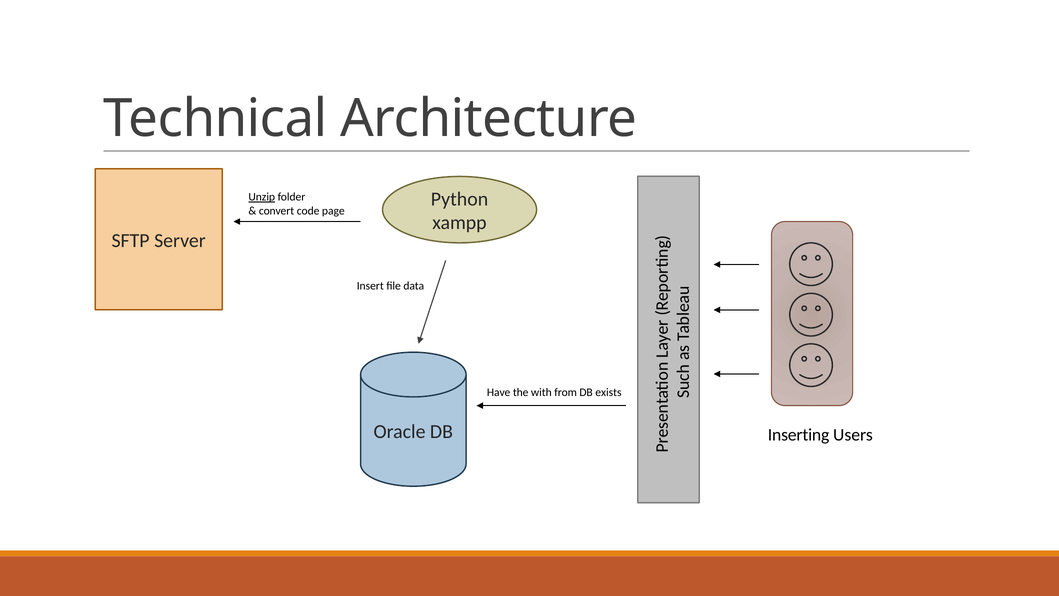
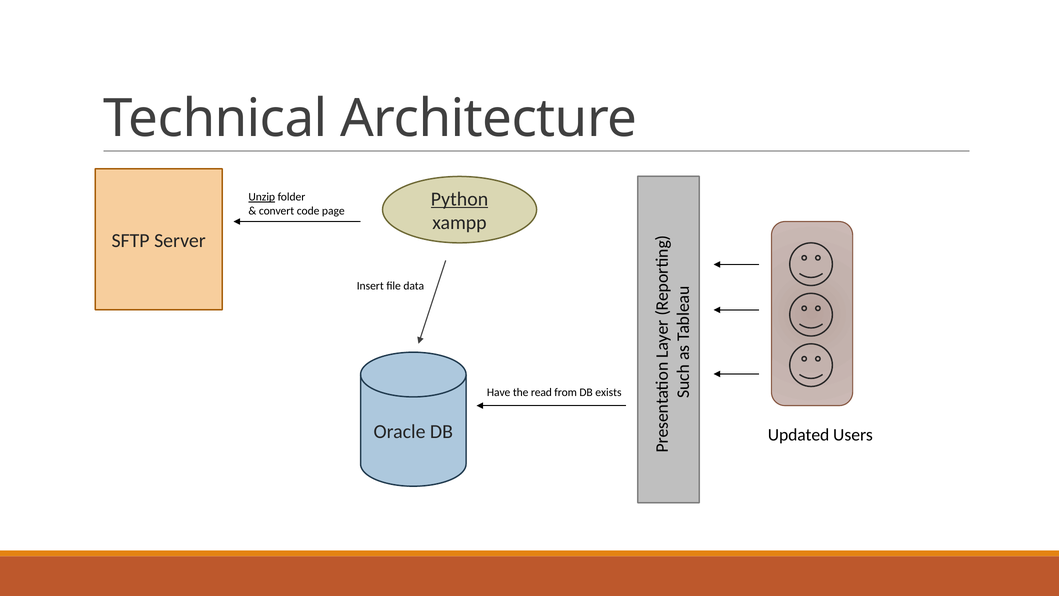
Python underline: none -> present
with: with -> read
Inserting: Inserting -> Updated
